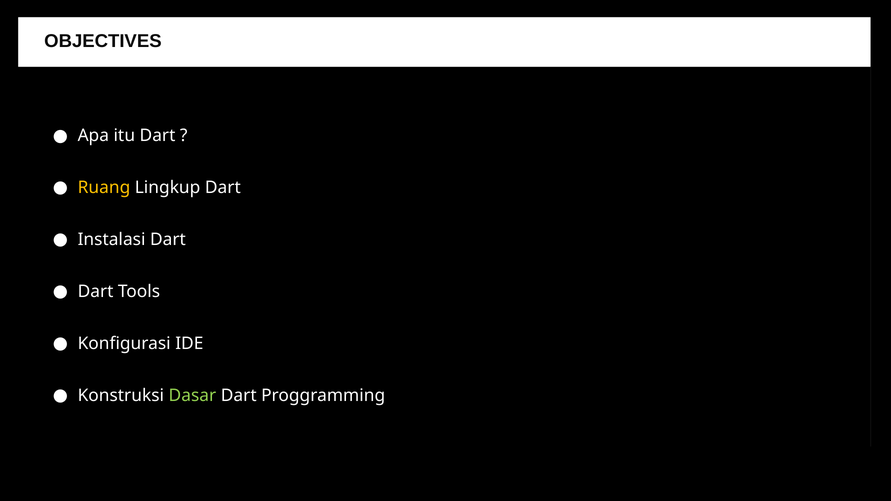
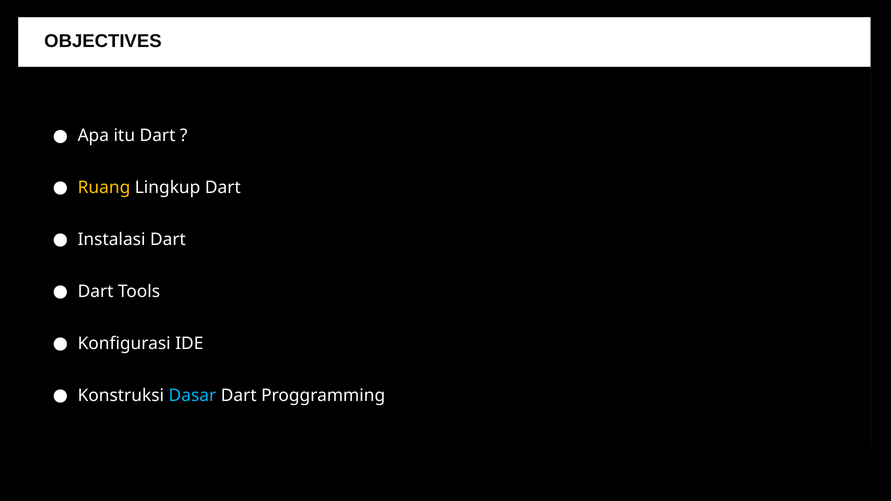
Dasar colour: light green -> light blue
